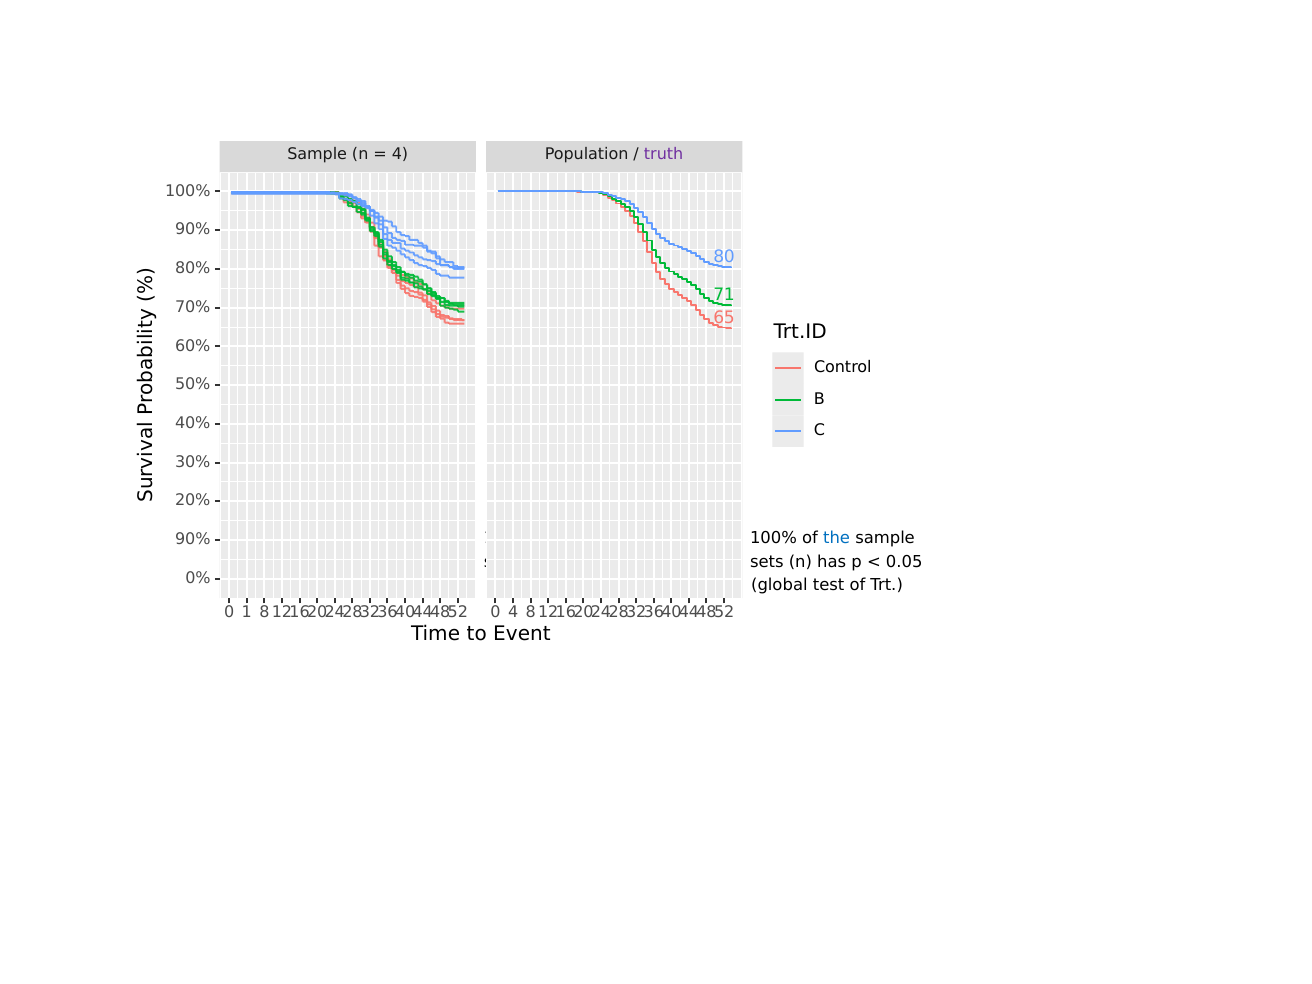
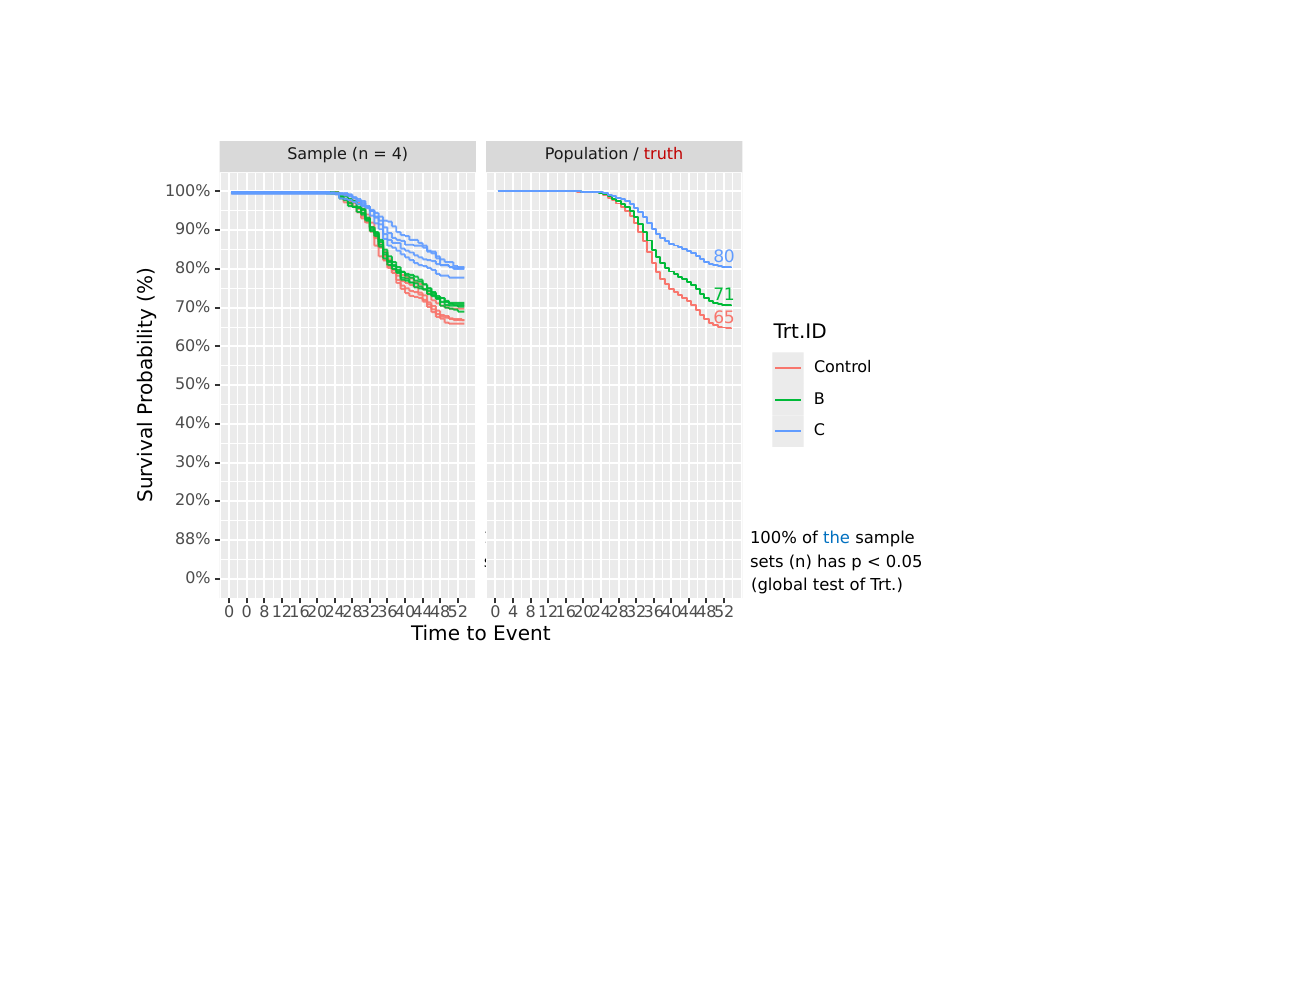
truth colour: purple -> red
90% at (193, 539): 90% -> 88%
0 1: 1 -> 0
